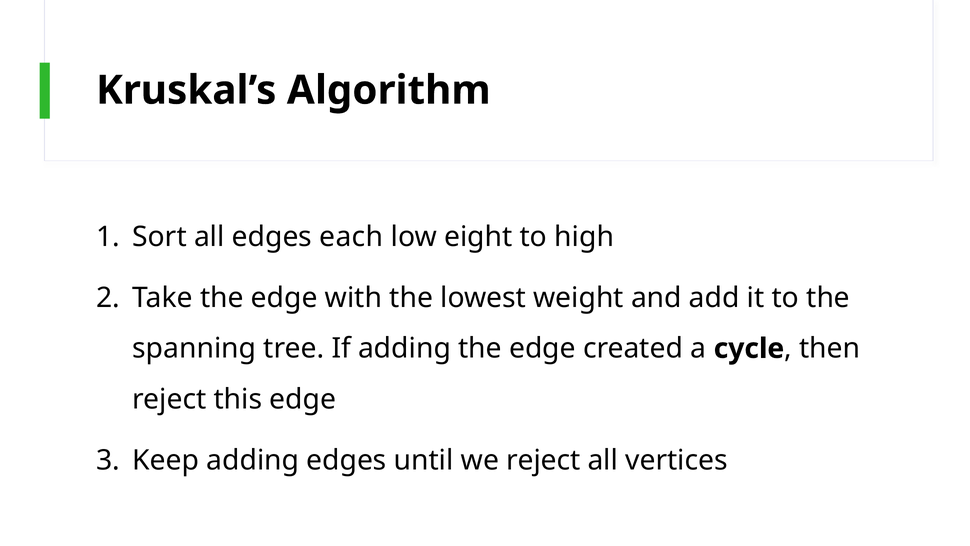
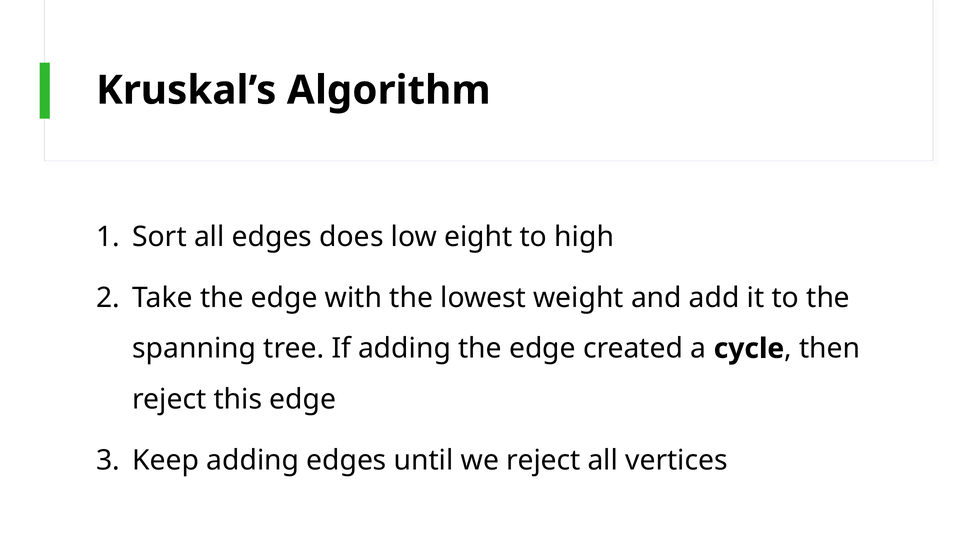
each: each -> does
